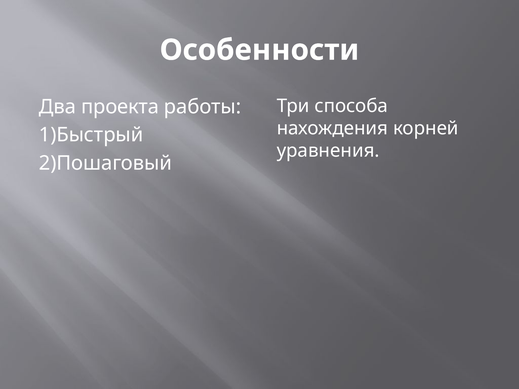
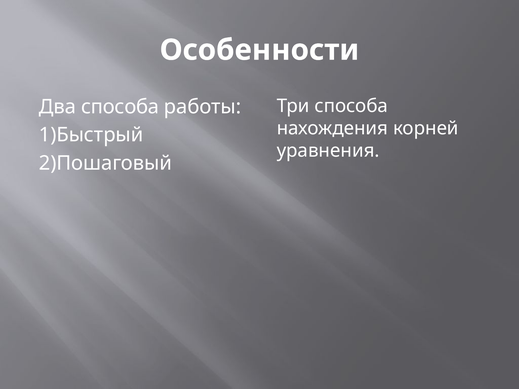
Два проекта: проекта -> способа
